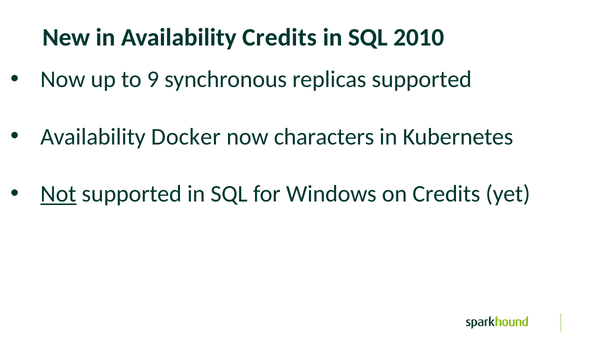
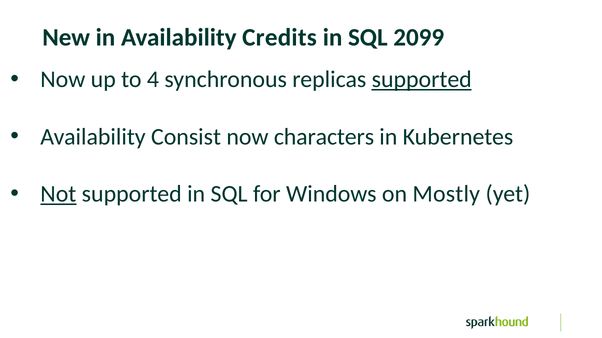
2010: 2010 -> 2099
9: 9 -> 4
supported at (422, 80) underline: none -> present
Docker: Docker -> Consist
on Credits: Credits -> Mostly
